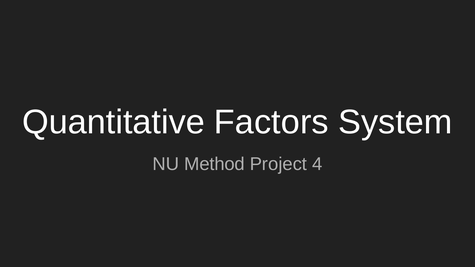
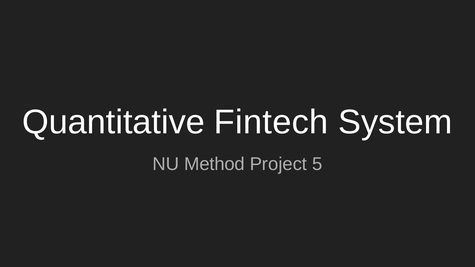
Factors: Factors -> Fintech
4: 4 -> 5
